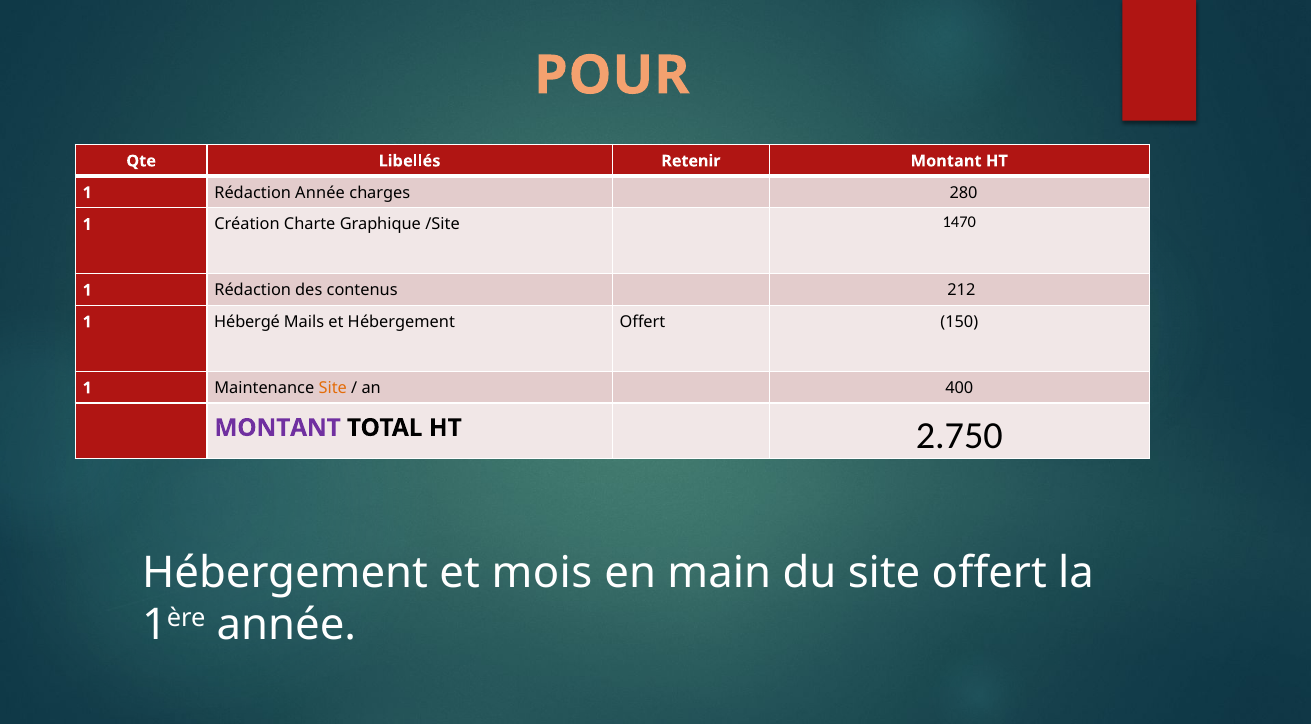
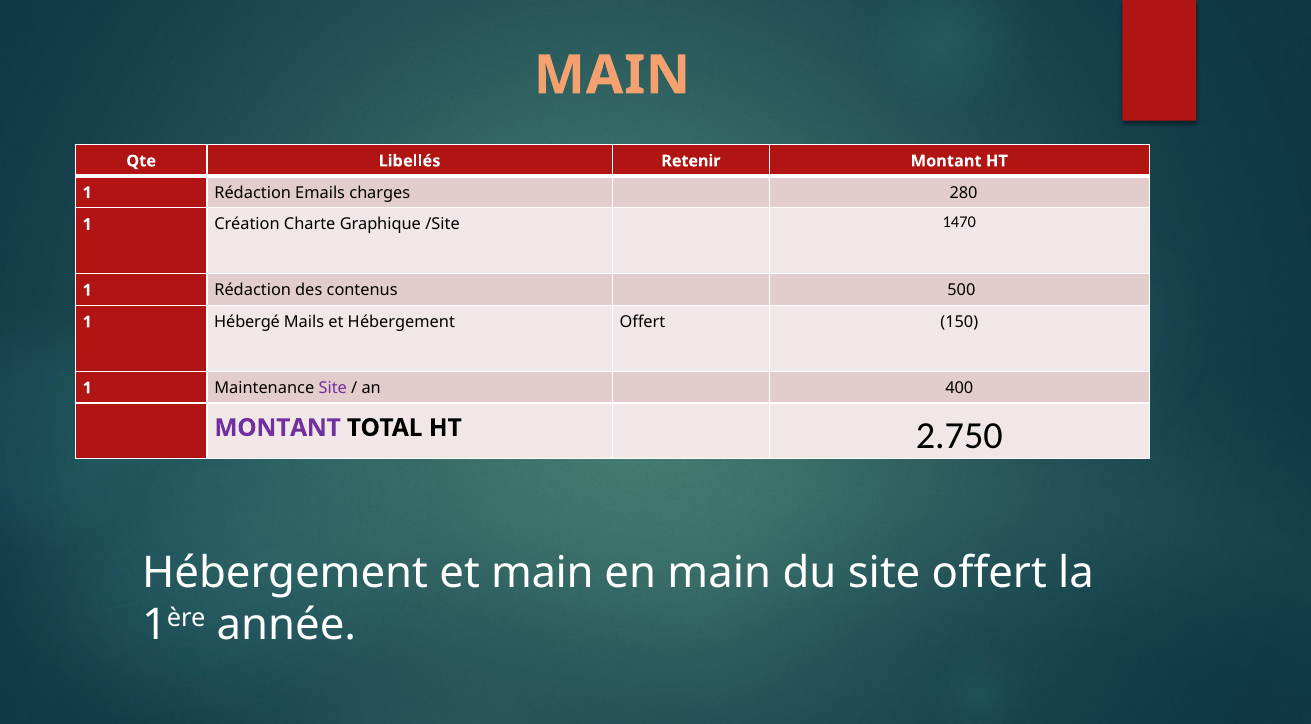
POUR at (612, 75): POUR -> MAIN
Rédaction Année: Année -> Emails
212: 212 -> 500
Site at (333, 388) colour: orange -> purple
et mois: mois -> main
